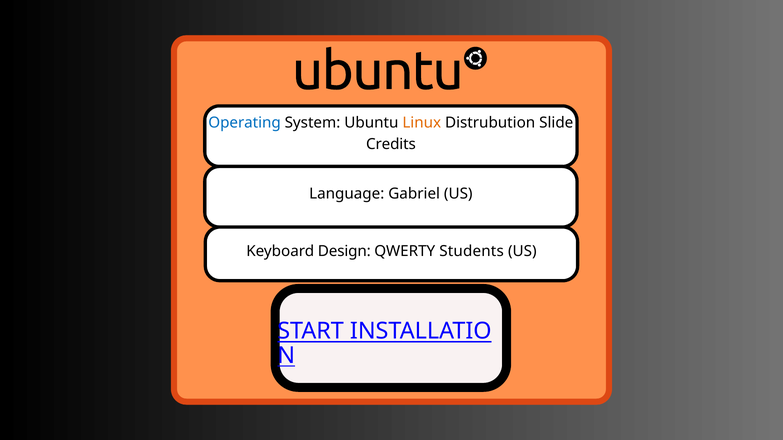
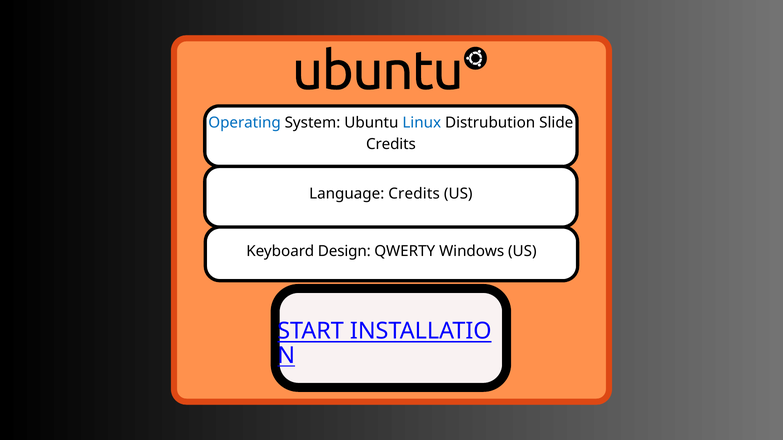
Linux colour: orange -> blue
Language Gabriel: Gabriel -> Credits
Students: Students -> Windows
